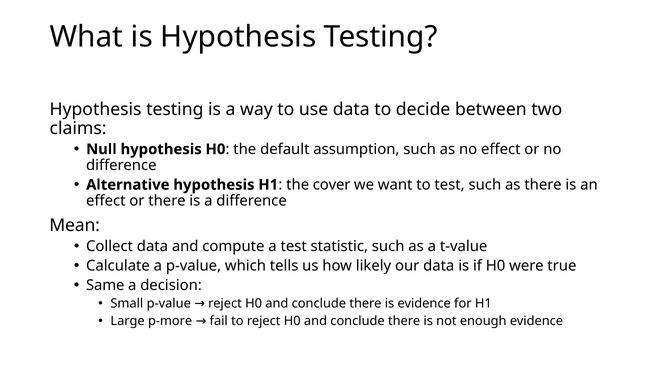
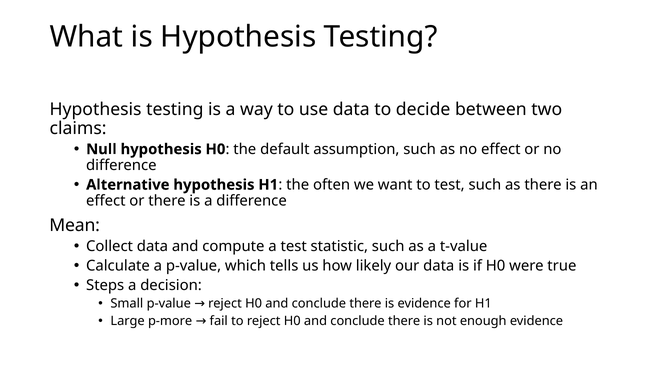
cover: cover -> often
Same: Same -> Steps
